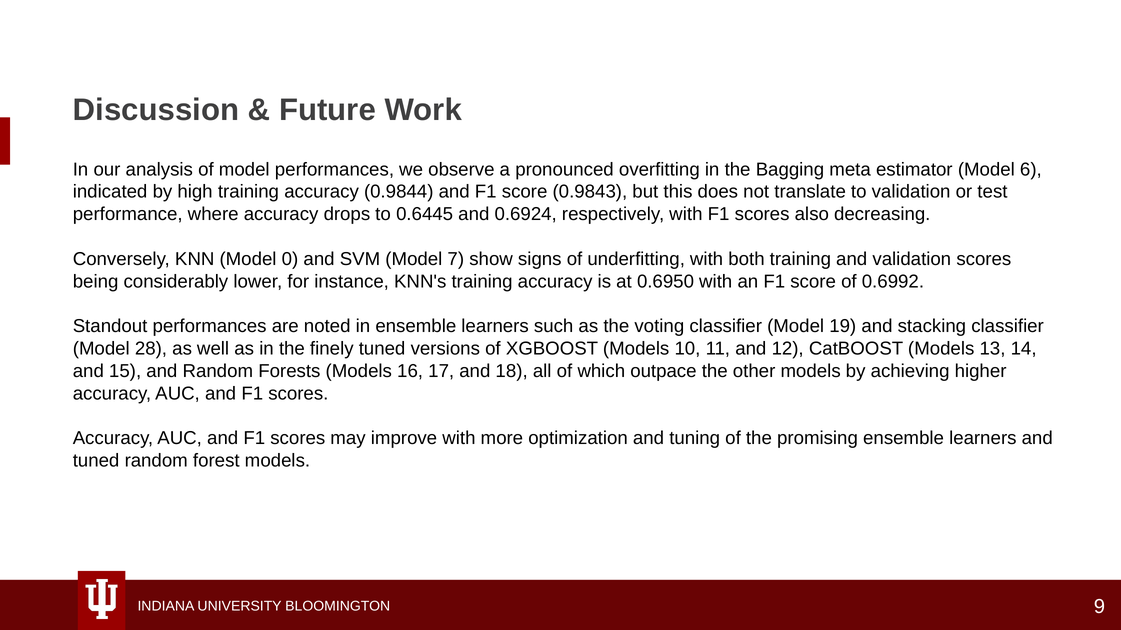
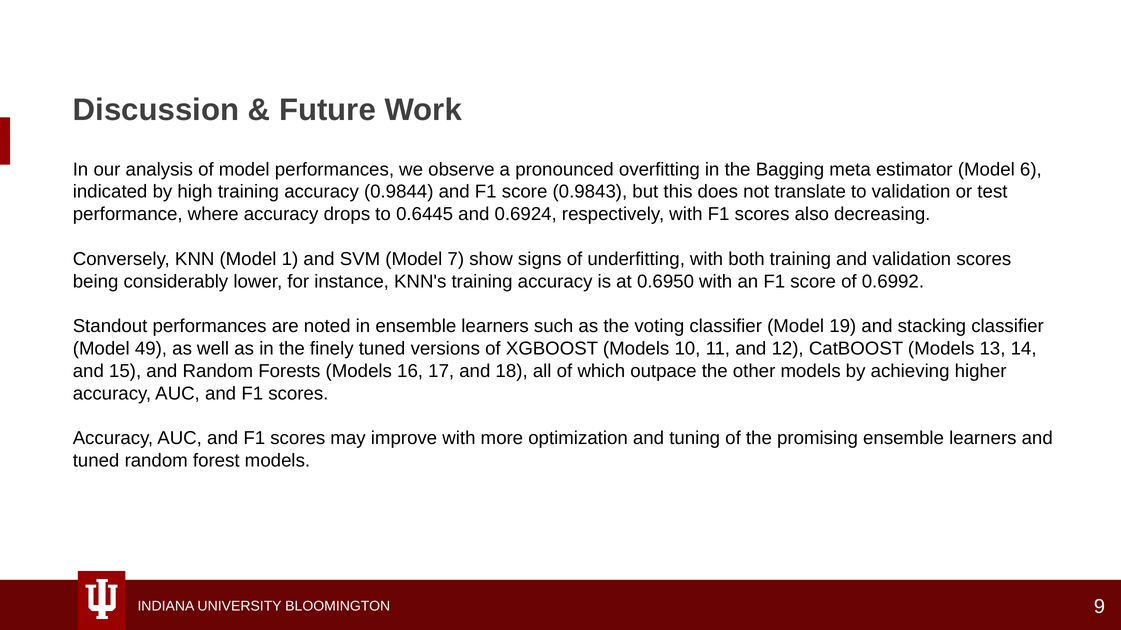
0: 0 -> 1
28: 28 -> 49
